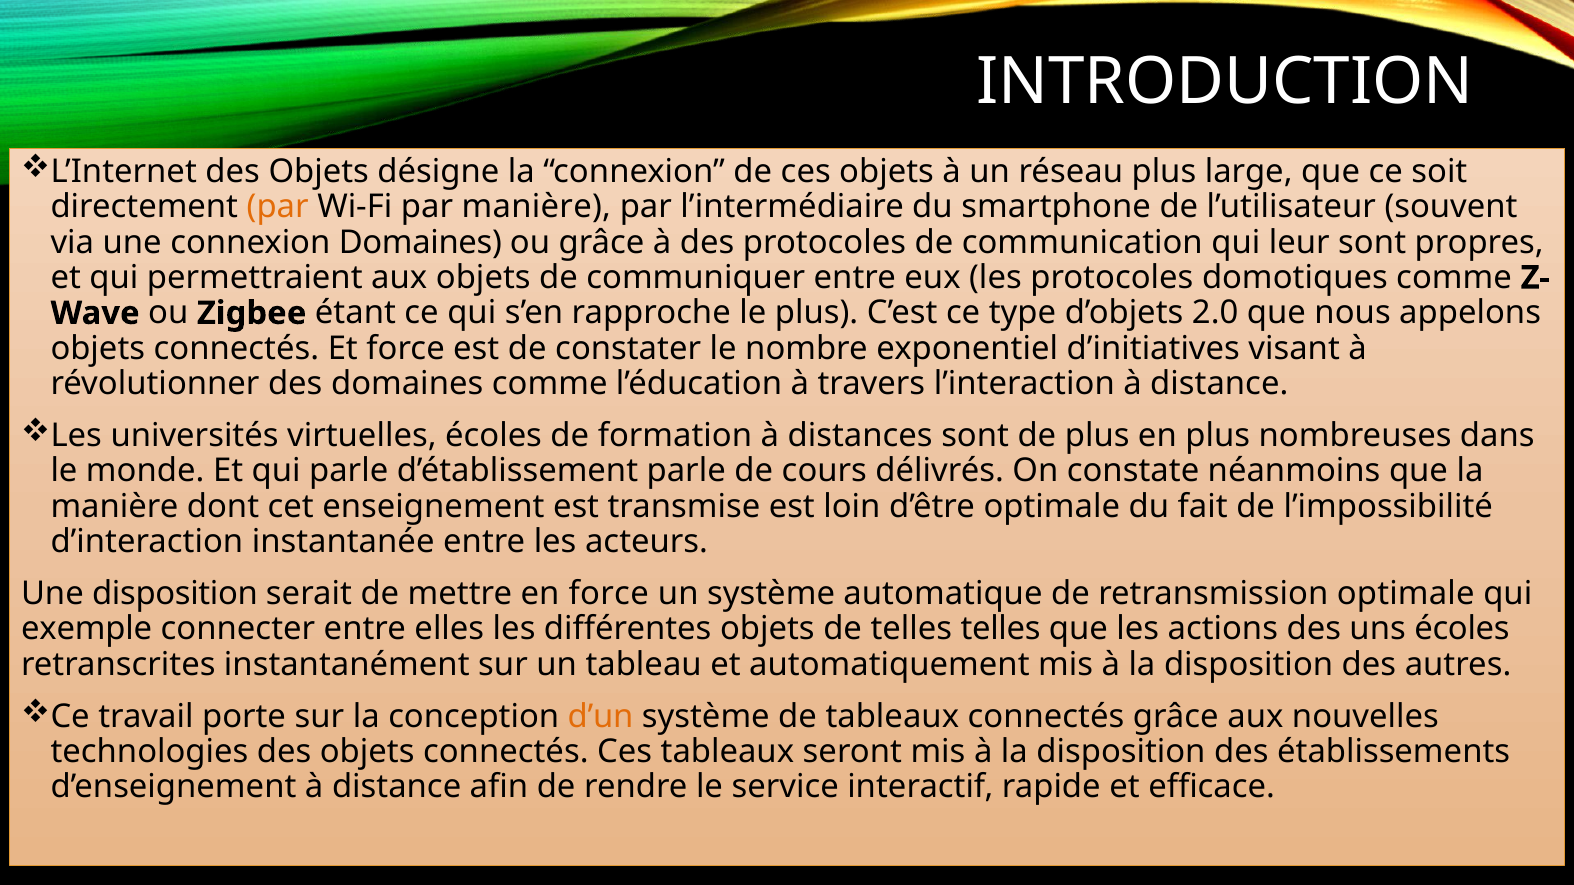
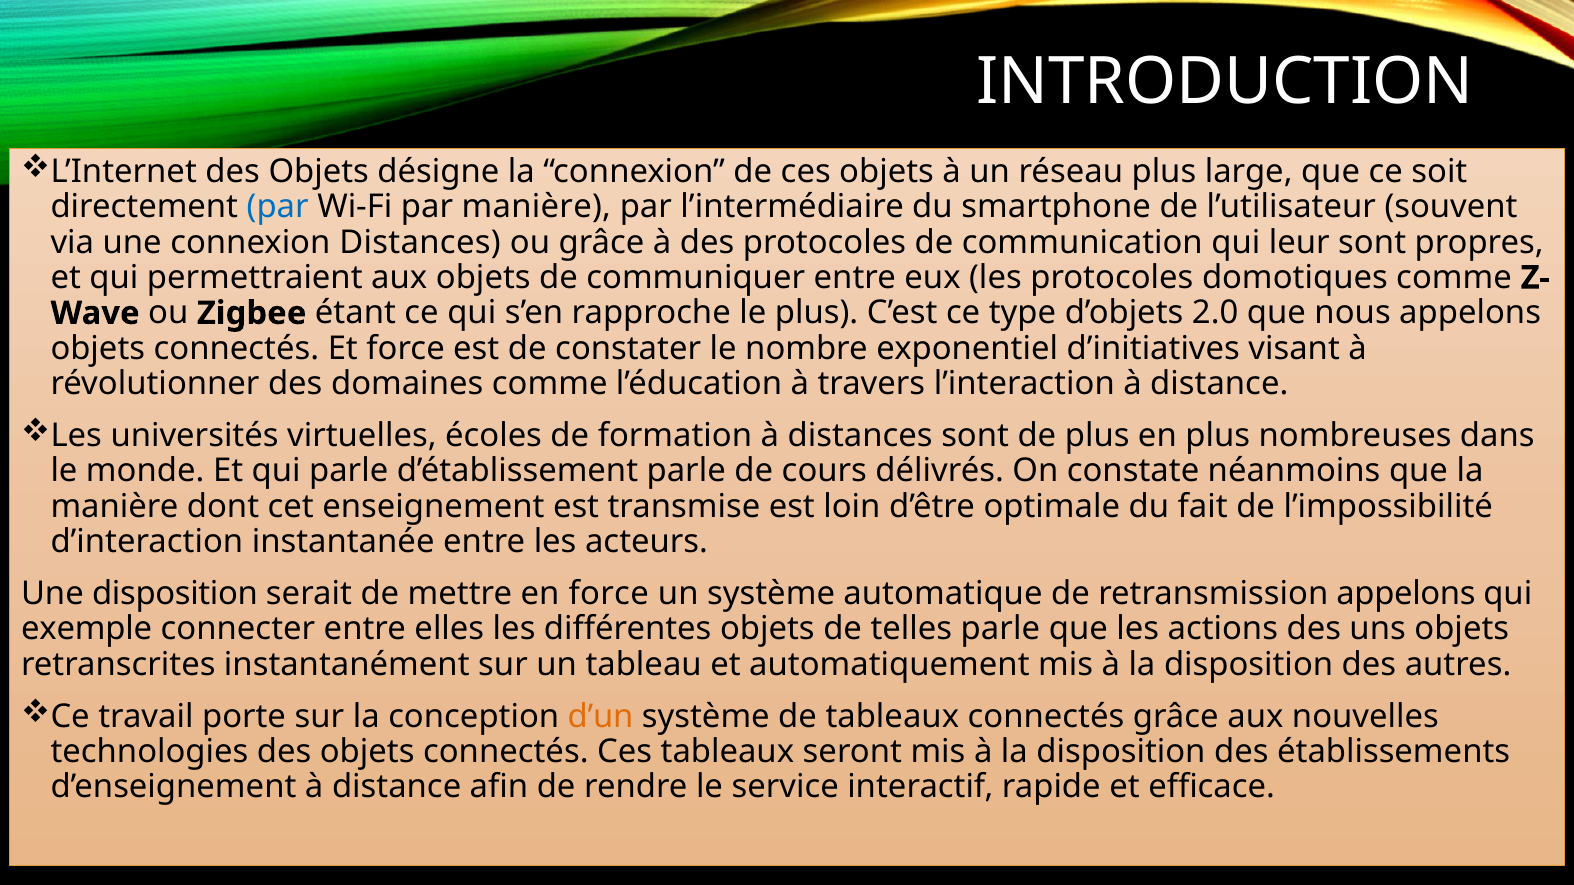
par at (278, 207) colour: orange -> blue
connexion Domaines: Domaines -> Distances
retransmission optimale: optimale -> appelons
telles telles: telles -> parle
uns écoles: écoles -> objets
